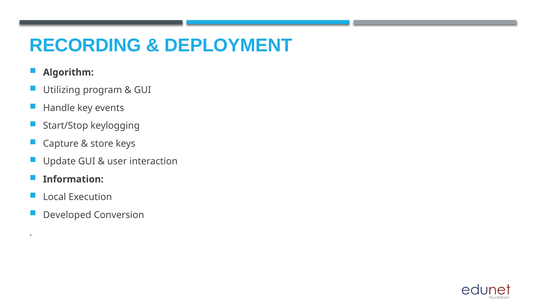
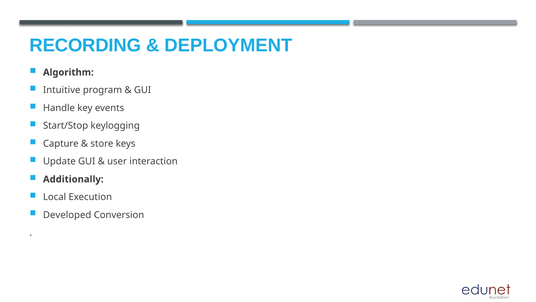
Utilizing: Utilizing -> Intuitive
Information: Information -> Additionally
